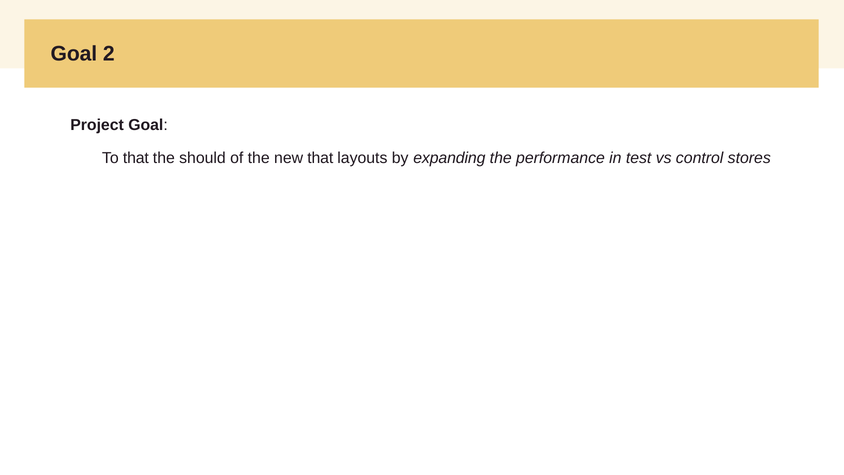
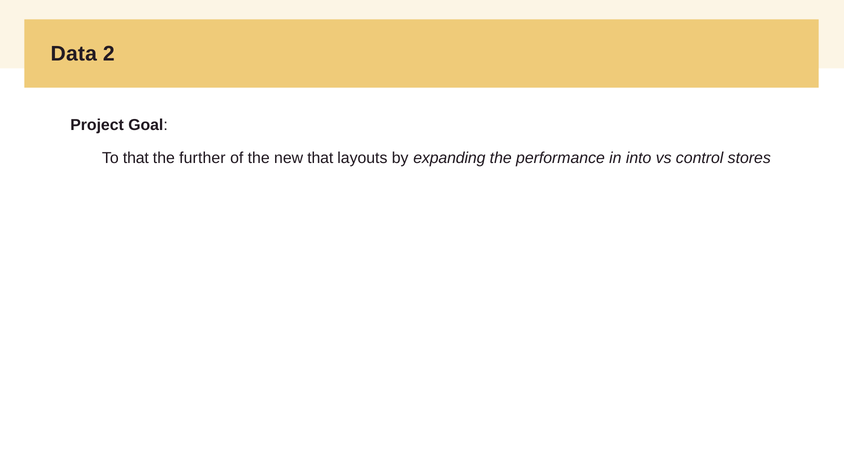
Goal at (74, 54): Goal -> Data
should: should -> further
test: test -> into
